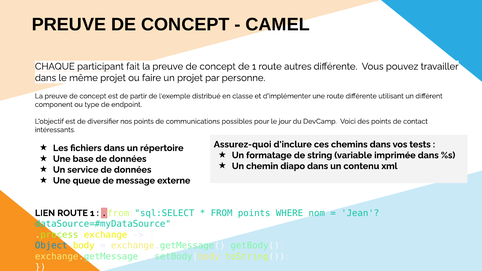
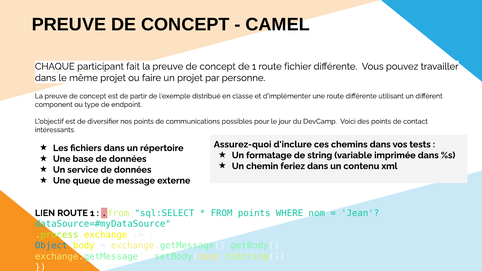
autres: autres -> fichier
diapo: diapo -> feriez
